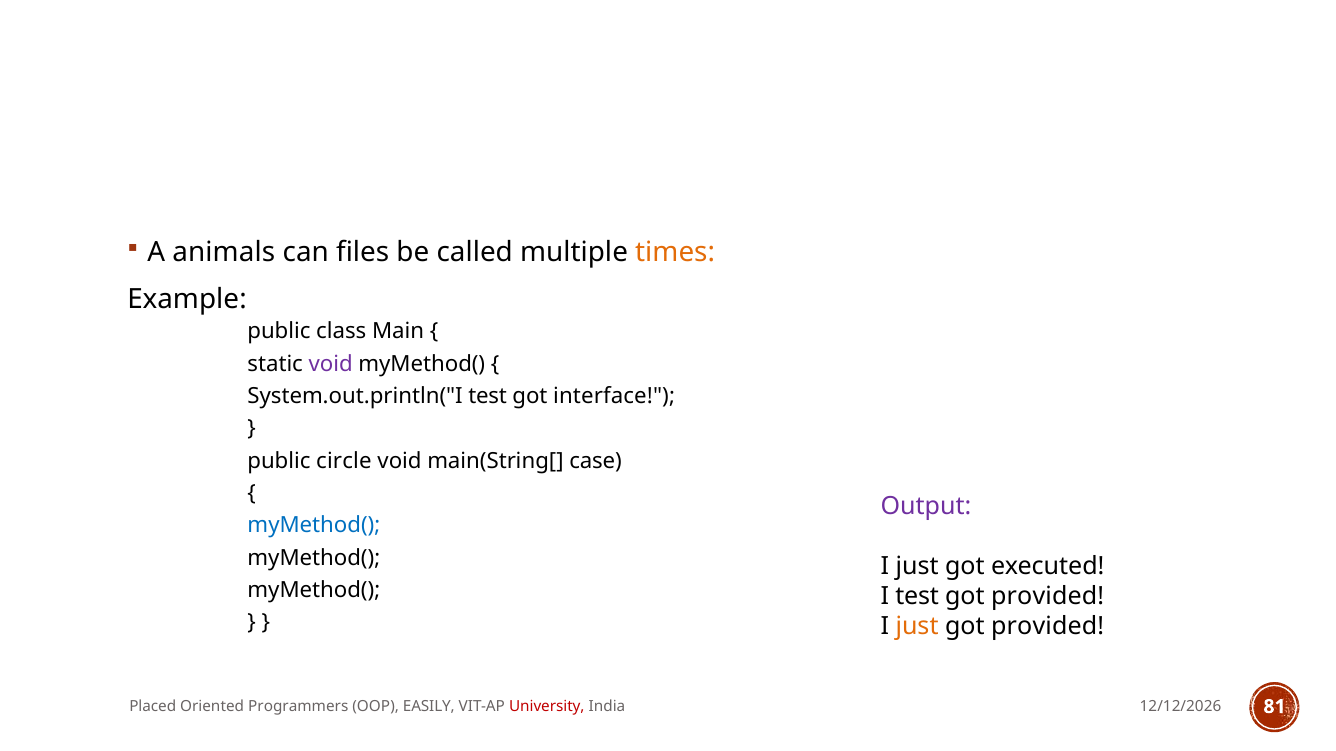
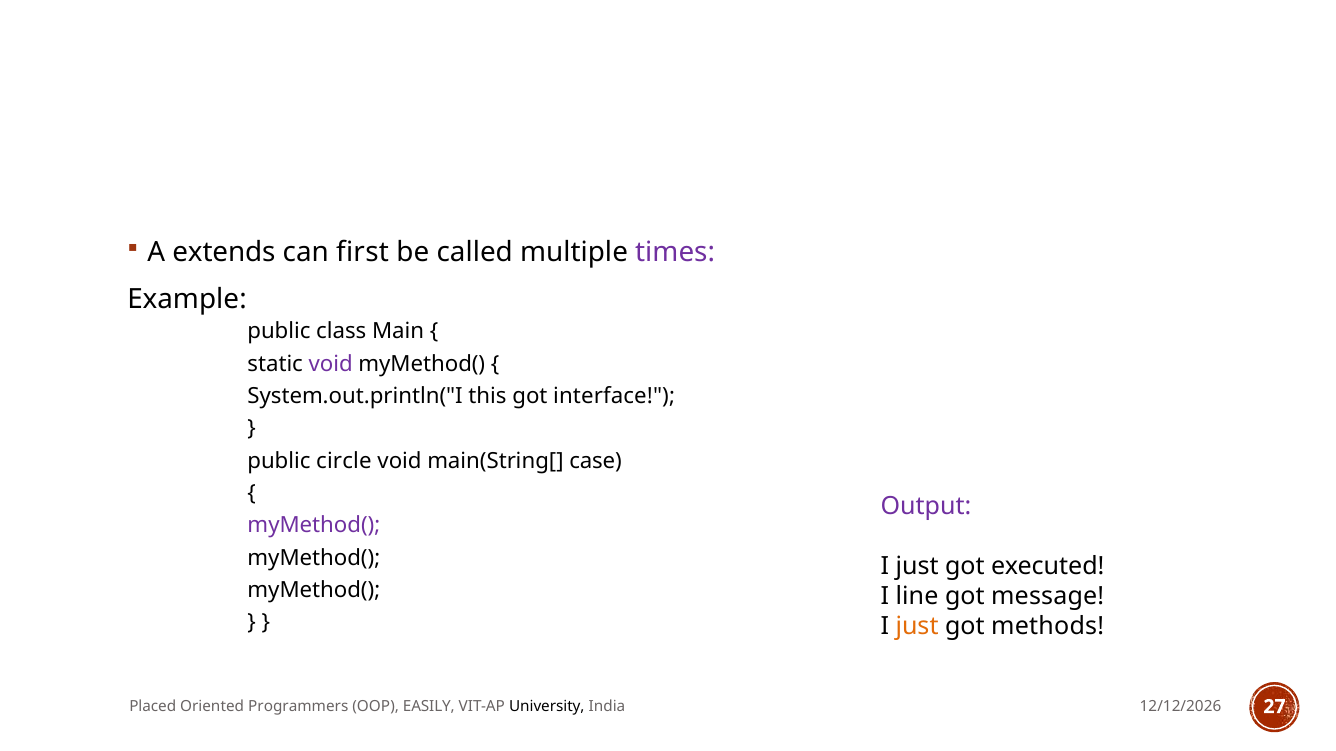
animals: animals -> extends
files: files -> first
times colour: orange -> purple
System.out.println("I test: test -> this
myMethod( at (314, 526) colour: blue -> purple
I test: test -> line
provided at (1048, 597): provided -> message
provided at (1048, 627): provided -> methods
University colour: red -> black
81: 81 -> 27
